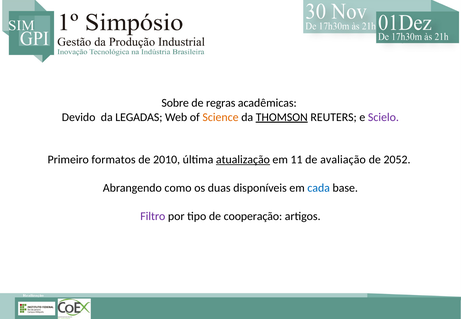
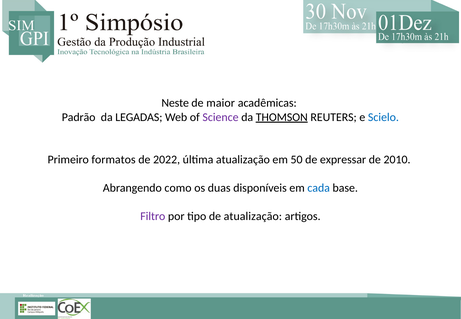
Sobre: Sobre -> Neste
regras: regras -> maior
Devido: Devido -> Padrão
Science colour: orange -> purple
Scielo colour: purple -> blue
2010: 2010 -> 2022
atualização at (243, 160) underline: present -> none
11: 11 -> 50
avaliação: avaliação -> expressar
2052: 2052 -> 2010
de cooperação: cooperação -> atualização
